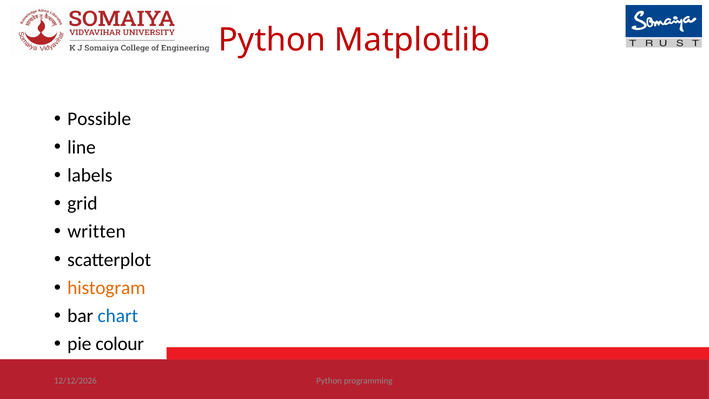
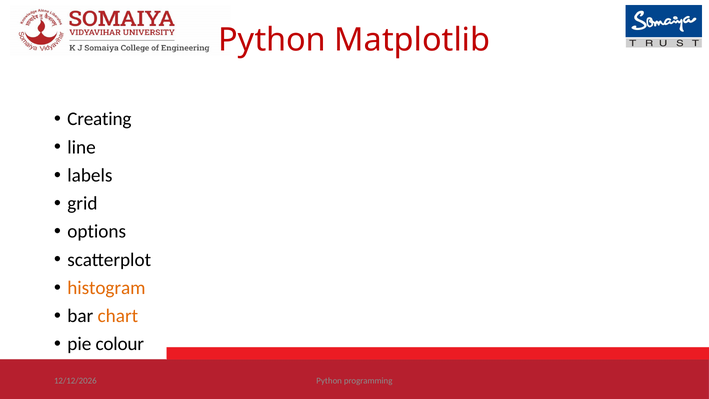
Possible: Possible -> Creating
written: written -> options
chart colour: blue -> orange
